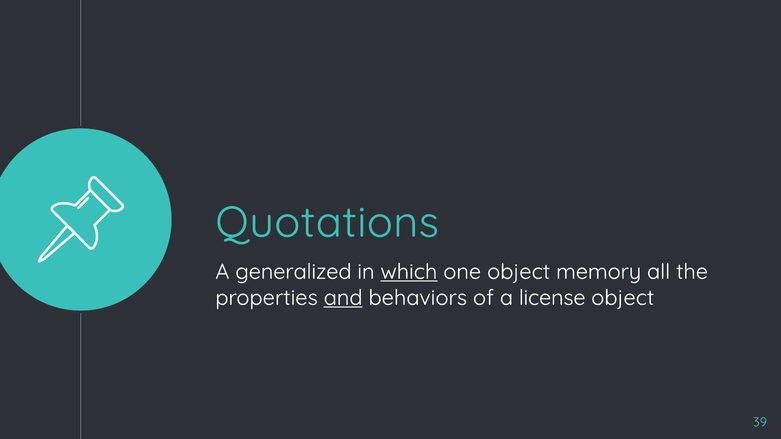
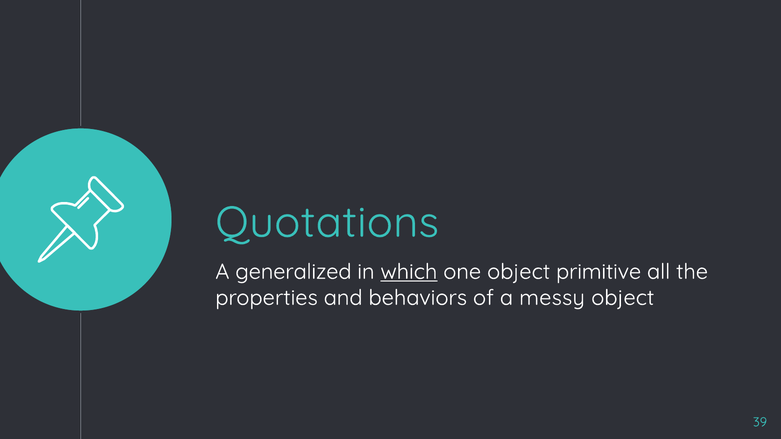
memory: memory -> primitive
and underline: present -> none
license: license -> messy
